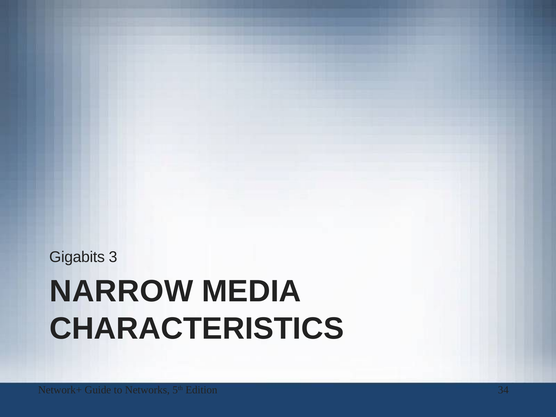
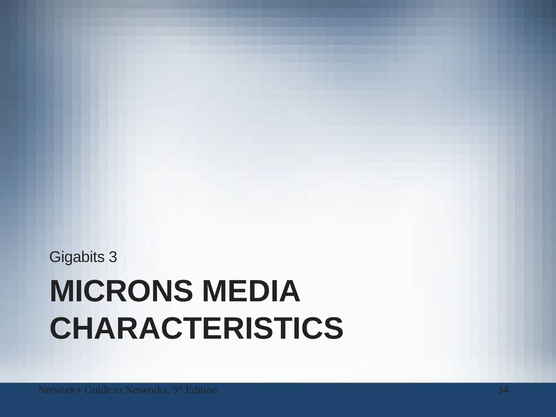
NARROW: NARROW -> MICRONS
